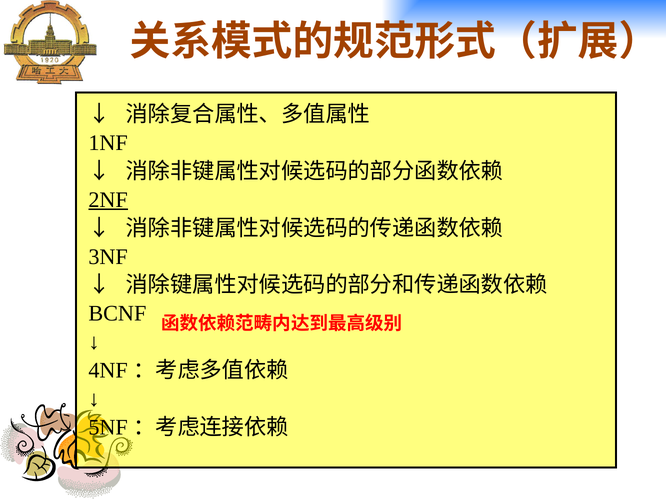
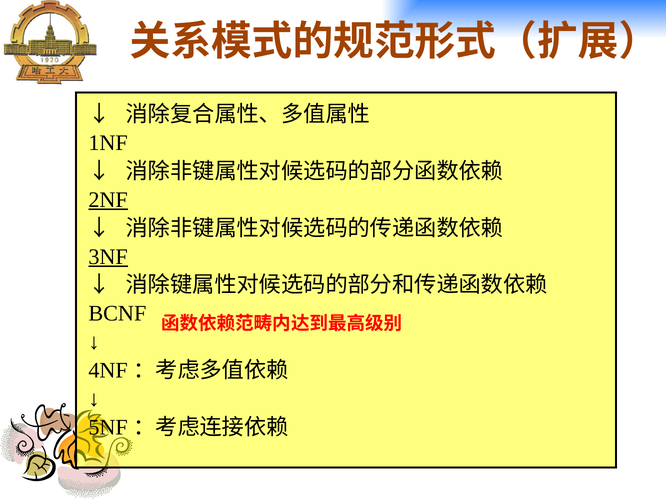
3NF underline: none -> present
